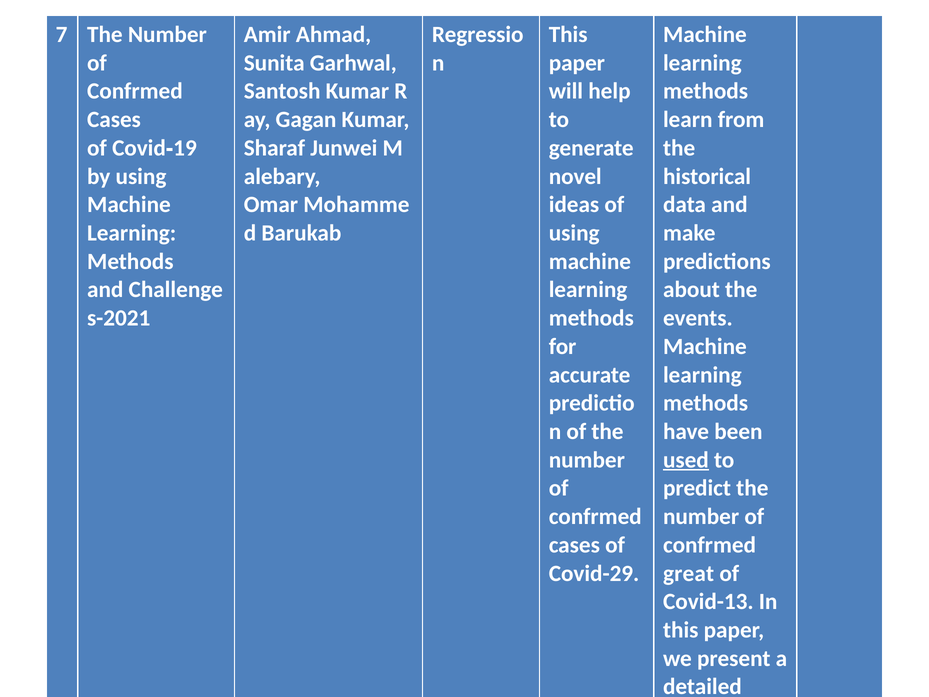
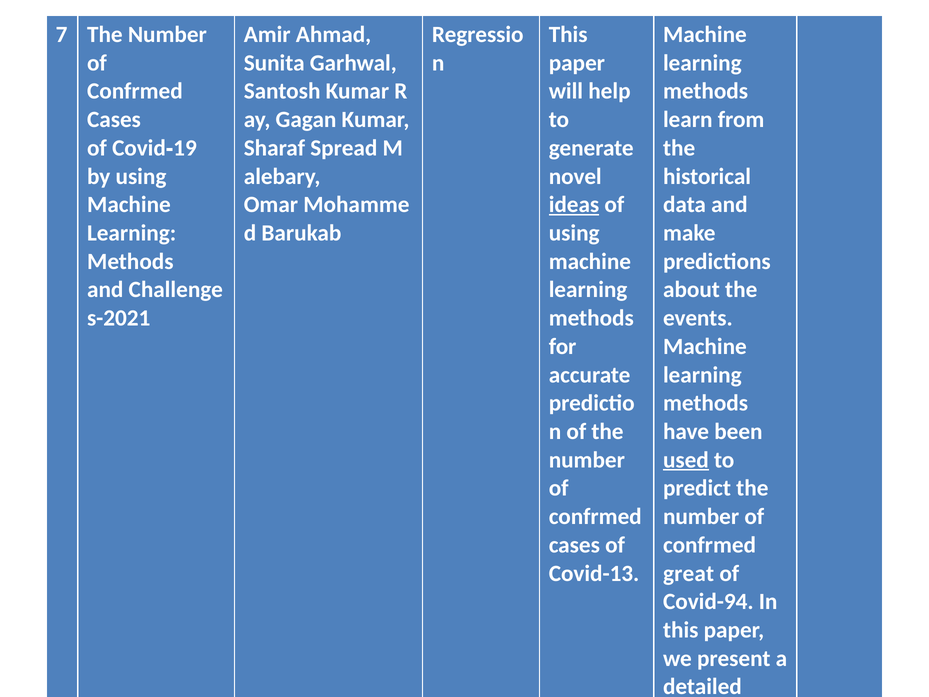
Junwei: Junwei -> Spread
ideas underline: none -> present
Covid-29: Covid-29 -> Covid-13
Covid-13: Covid-13 -> Covid-94
